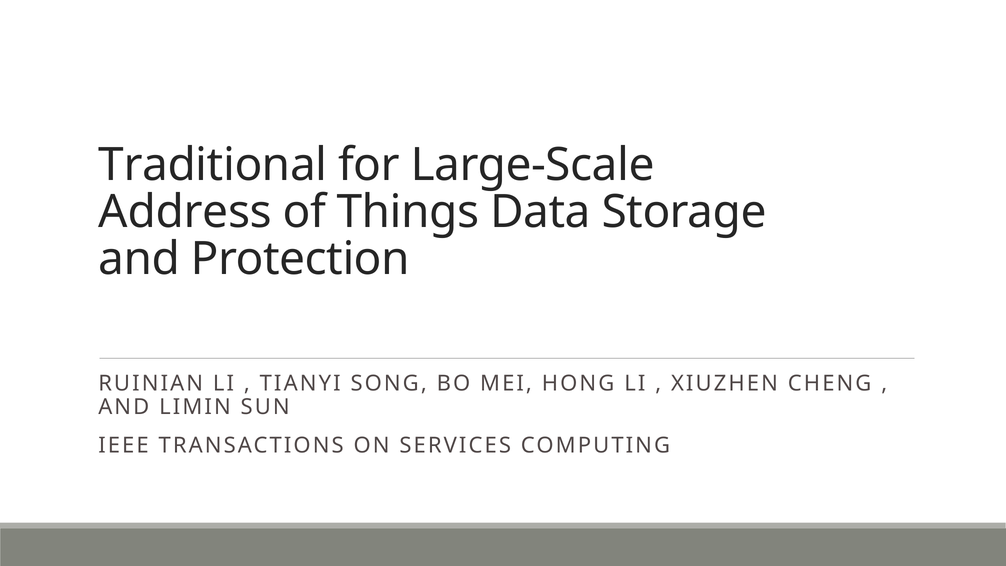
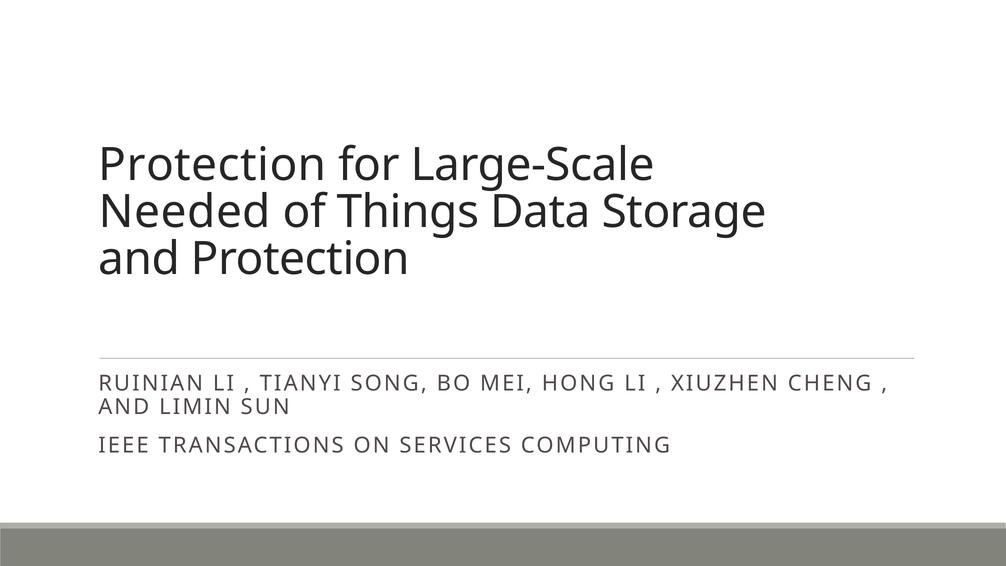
Traditional at (213, 165): Traditional -> Protection
Address: Address -> Needed
